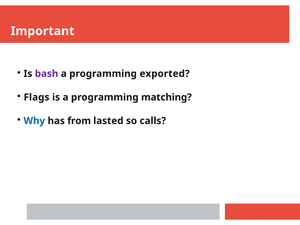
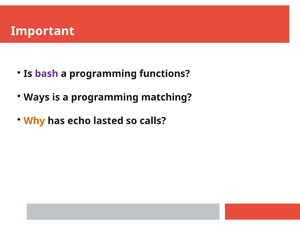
exported: exported -> functions
Flags: Flags -> Ways
Why colour: blue -> orange
from: from -> echo
